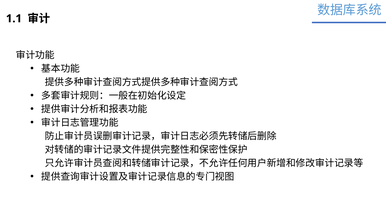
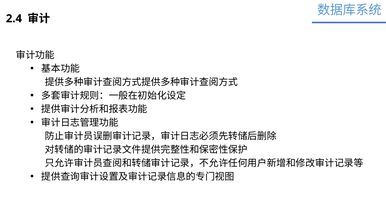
1.1: 1.1 -> 2.4
